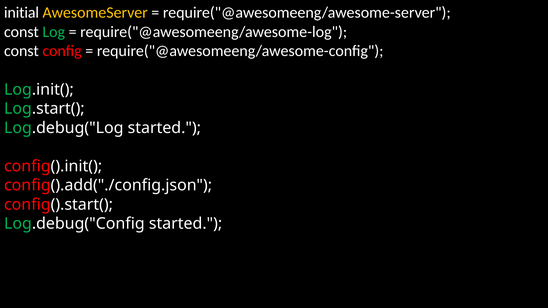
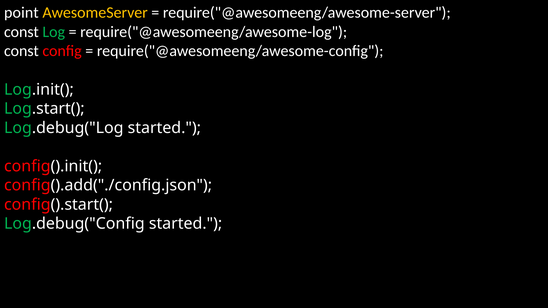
initial: initial -> point
